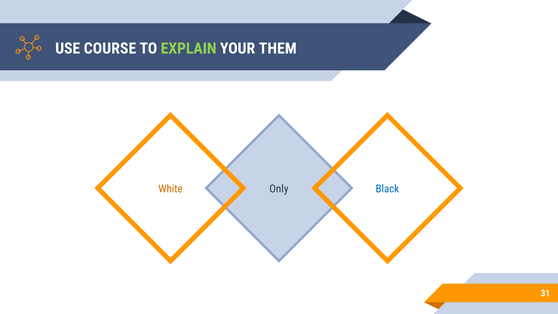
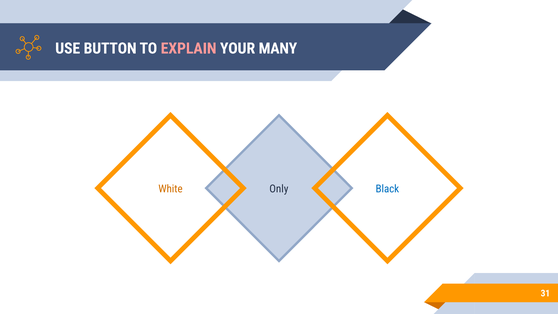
COURSE: COURSE -> BUTTON
EXPLAIN colour: light green -> pink
THEM: THEM -> MANY
